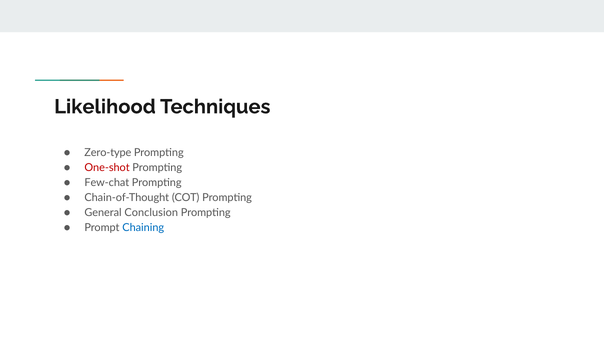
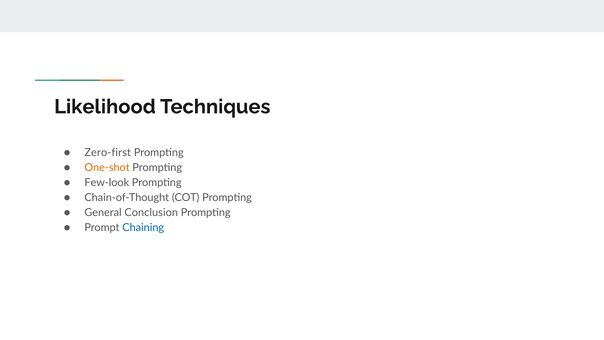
Zero-type: Zero-type -> Zero-first
One-shot colour: red -> orange
Few-chat: Few-chat -> Few-look
